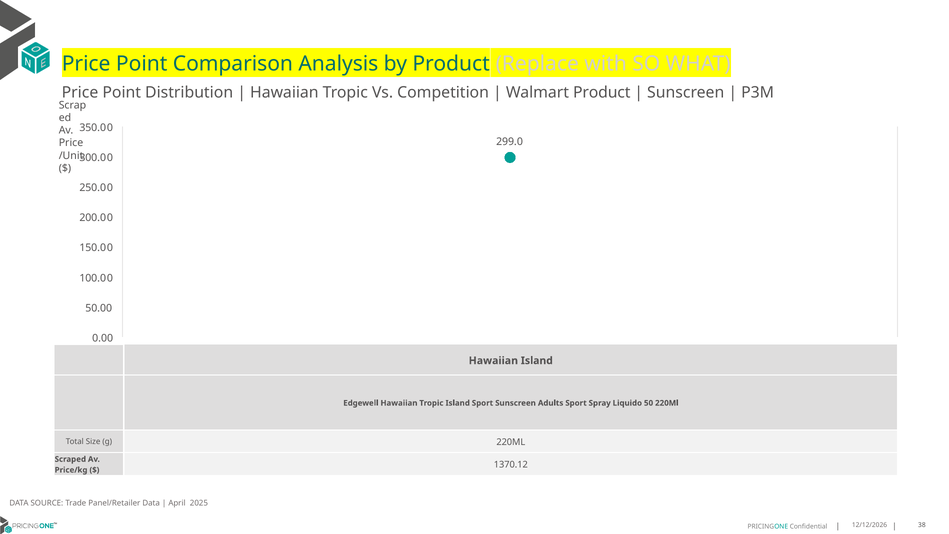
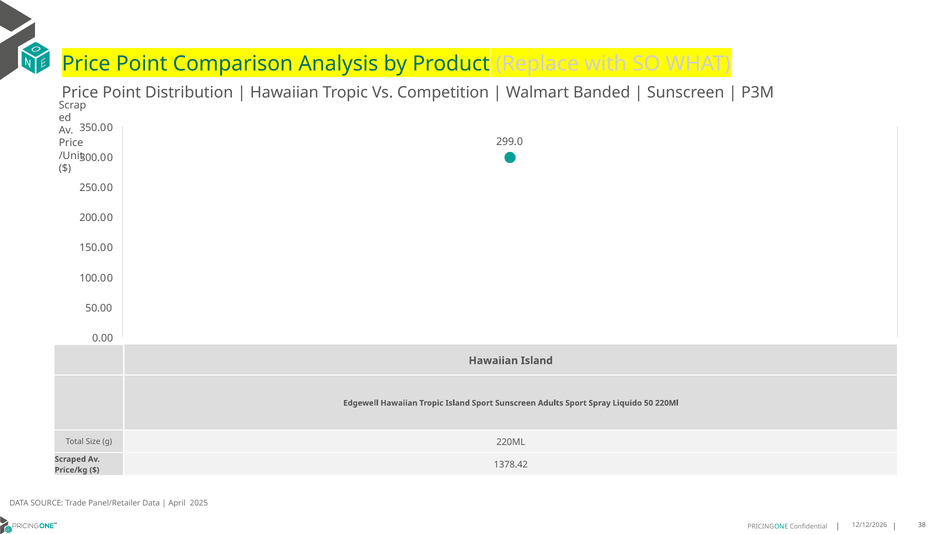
Walmart Product: Product -> Banded
1370.12: 1370.12 -> 1378.42
